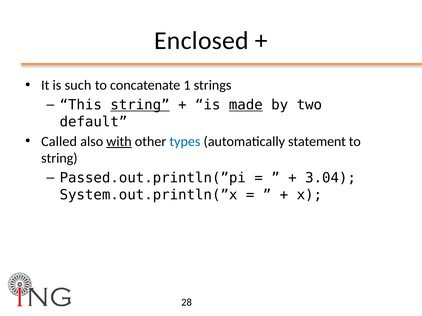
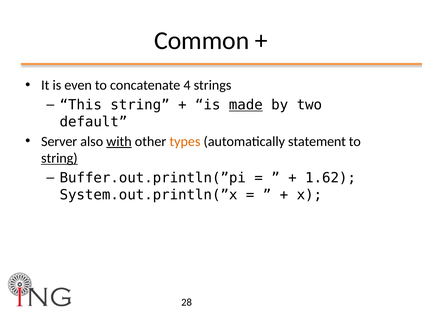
Enclosed: Enclosed -> Common
such: such -> even
1: 1 -> 4
string at (140, 105) underline: present -> none
Called: Called -> Server
types colour: blue -> orange
string at (59, 159) underline: none -> present
Passed.out.println(”pi: Passed.out.println(”pi -> Buffer.out.println(”pi
3.04: 3.04 -> 1.62
